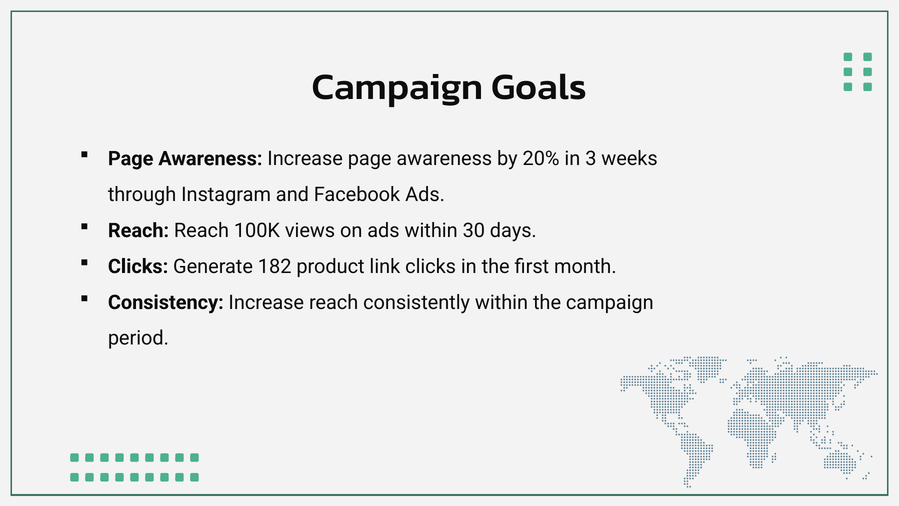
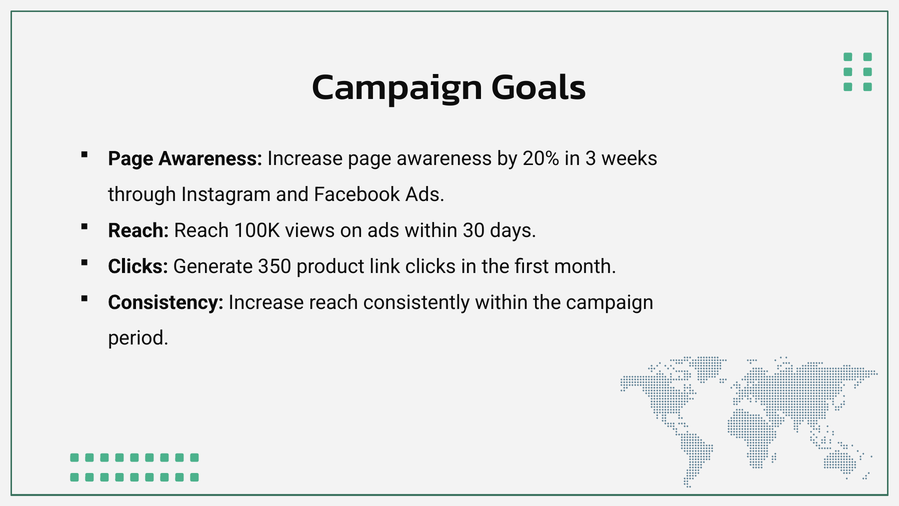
182: 182 -> 350
